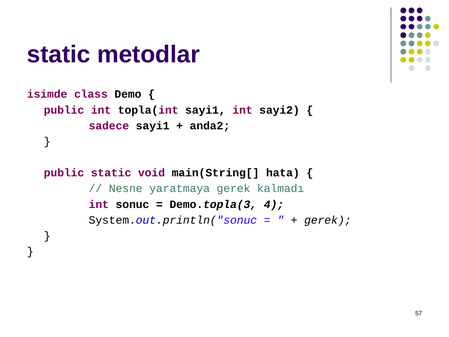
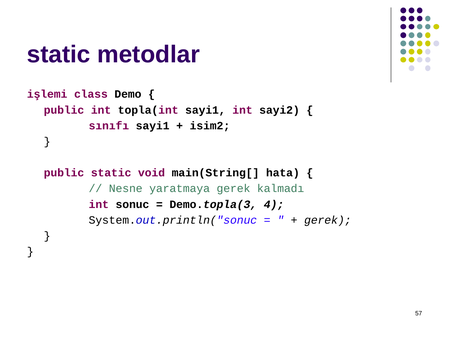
isimde: isimde -> işlemi
sadece: sadece -> sınıfı
anda2: anda2 -> isim2
